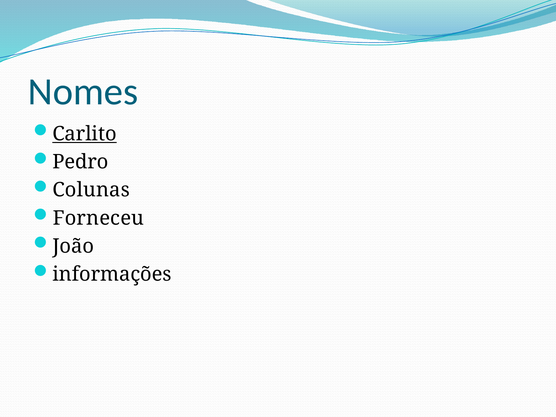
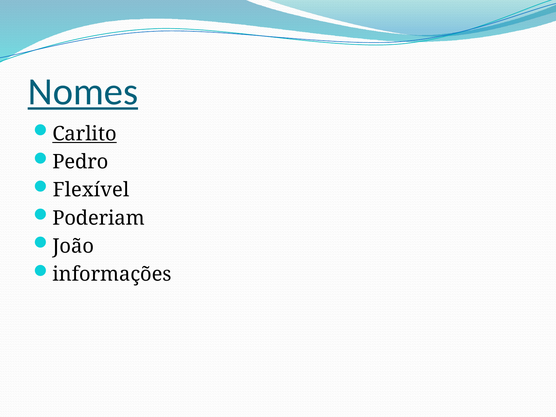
Nomes underline: none -> present
Colunas: Colunas -> Flexível
Forneceu: Forneceu -> Poderiam
